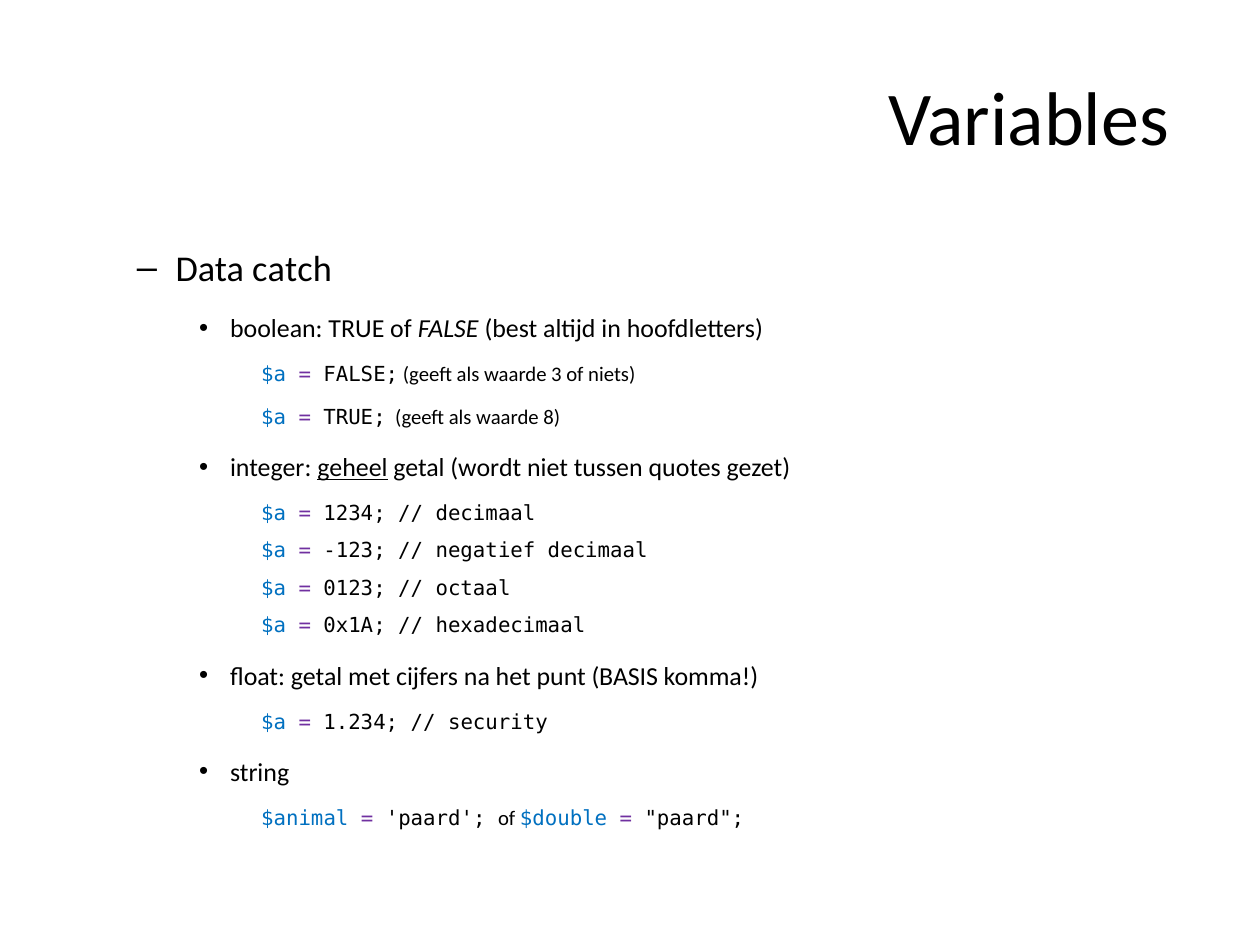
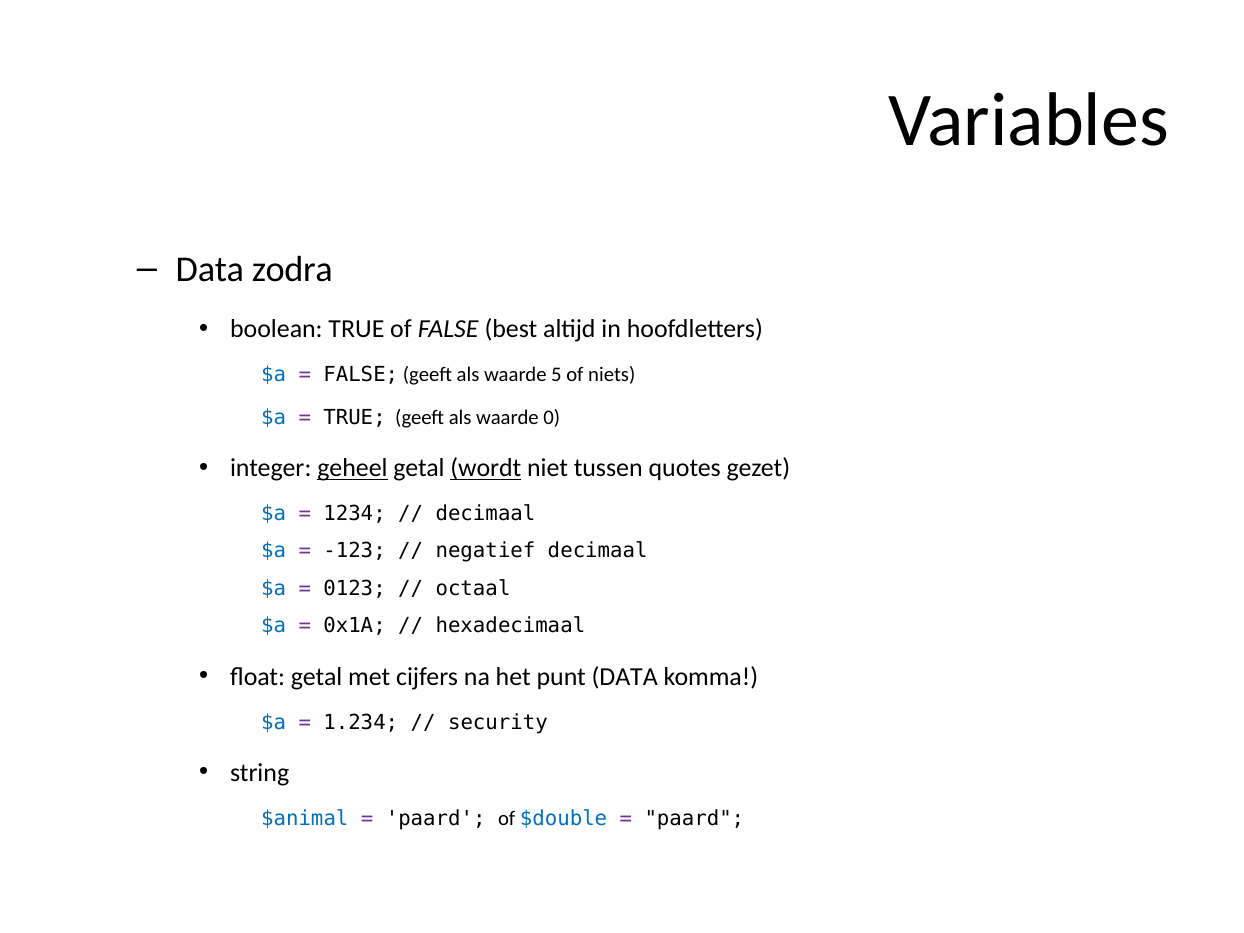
catch: catch -> zodra
3: 3 -> 5
8: 8 -> 0
wordt underline: none -> present
punt BASIS: BASIS -> DATA
